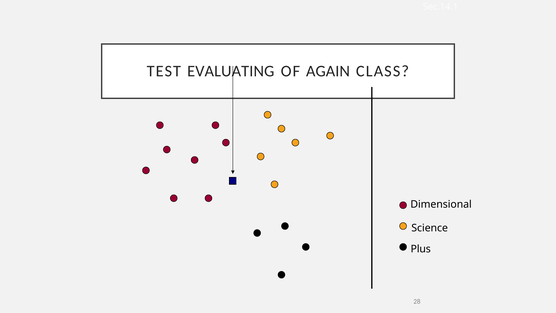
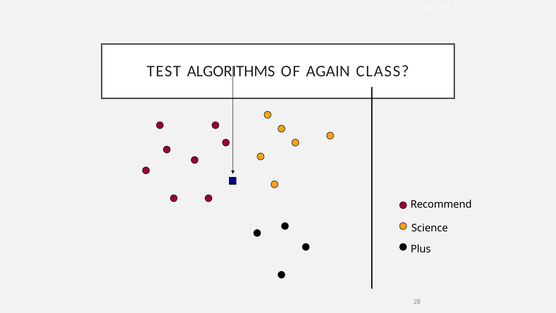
EVALUATING: EVALUATING -> ALGORITHMS
Dimensional: Dimensional -> Recommend
